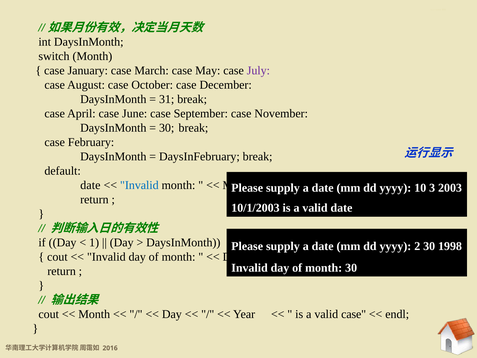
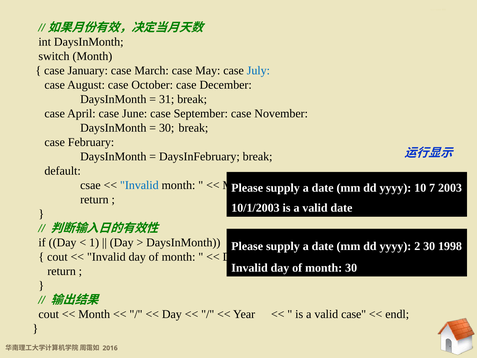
July colour: purple -> blue
date at (90, 185): date -> csae
3: 3 -> 7
